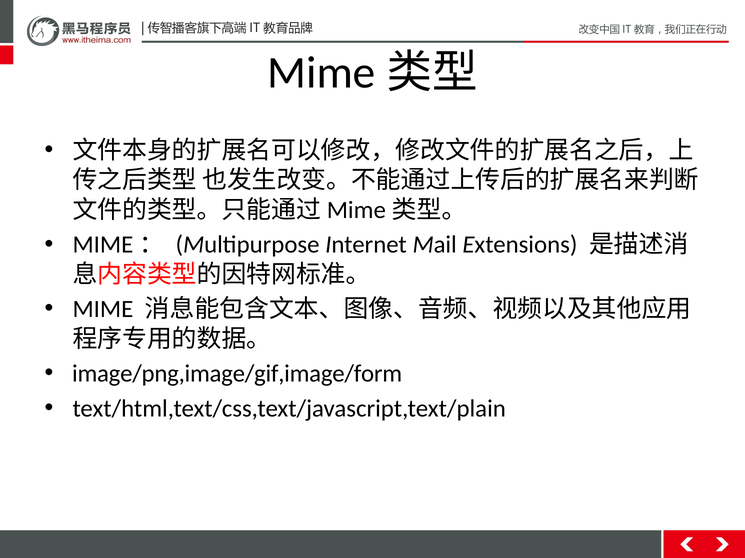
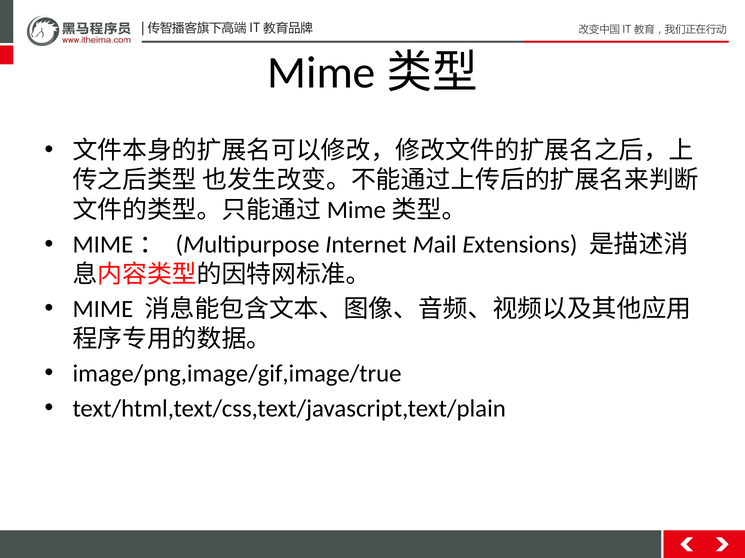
image/png,image/gif,image/form: image/png,image/gif,image/form -> image/png,image/gif,image/true
